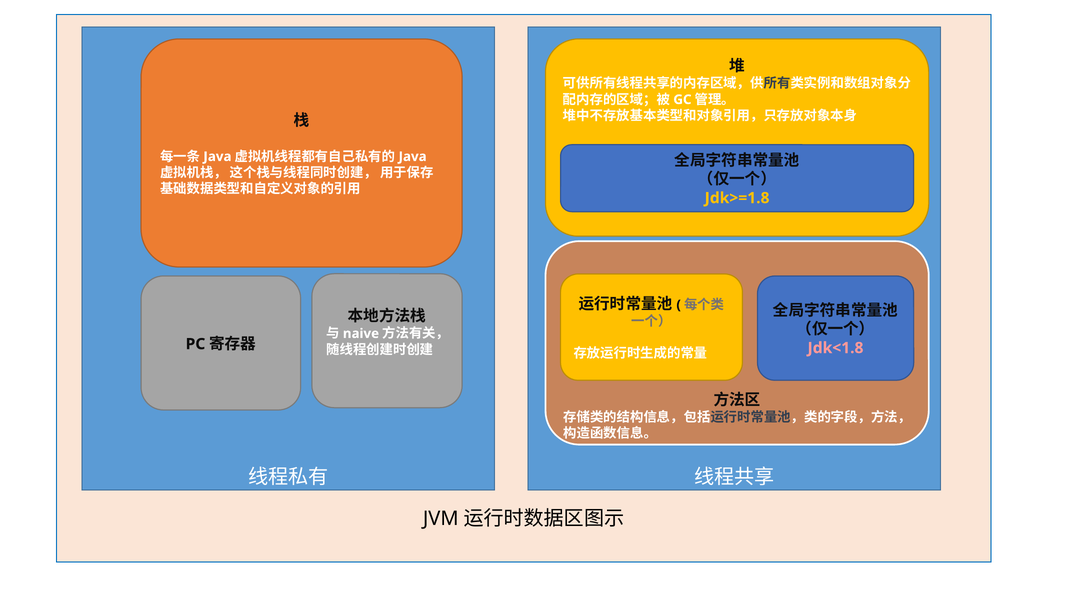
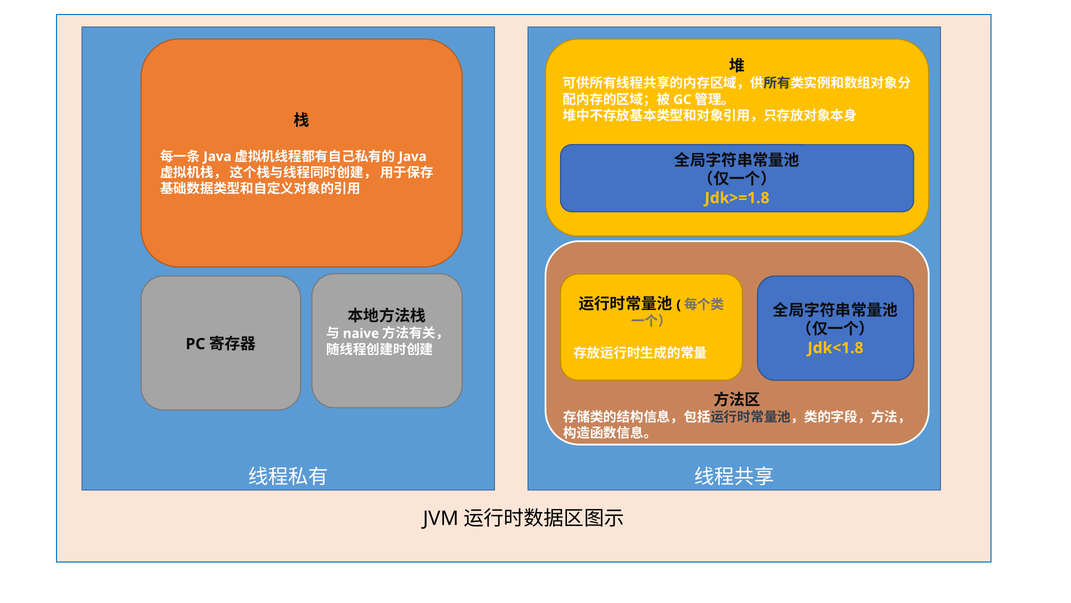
Jdk<1.8 colour: pink -> yellow
